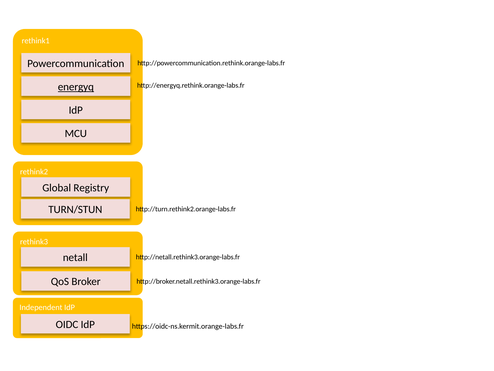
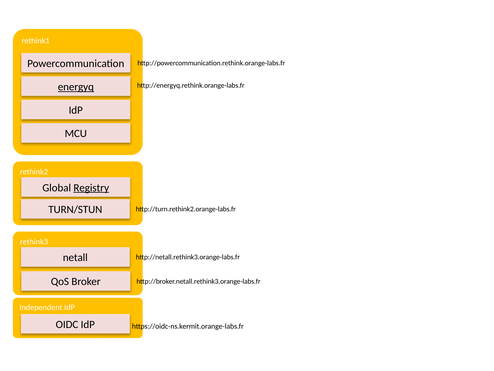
Registry underline: none -> present
